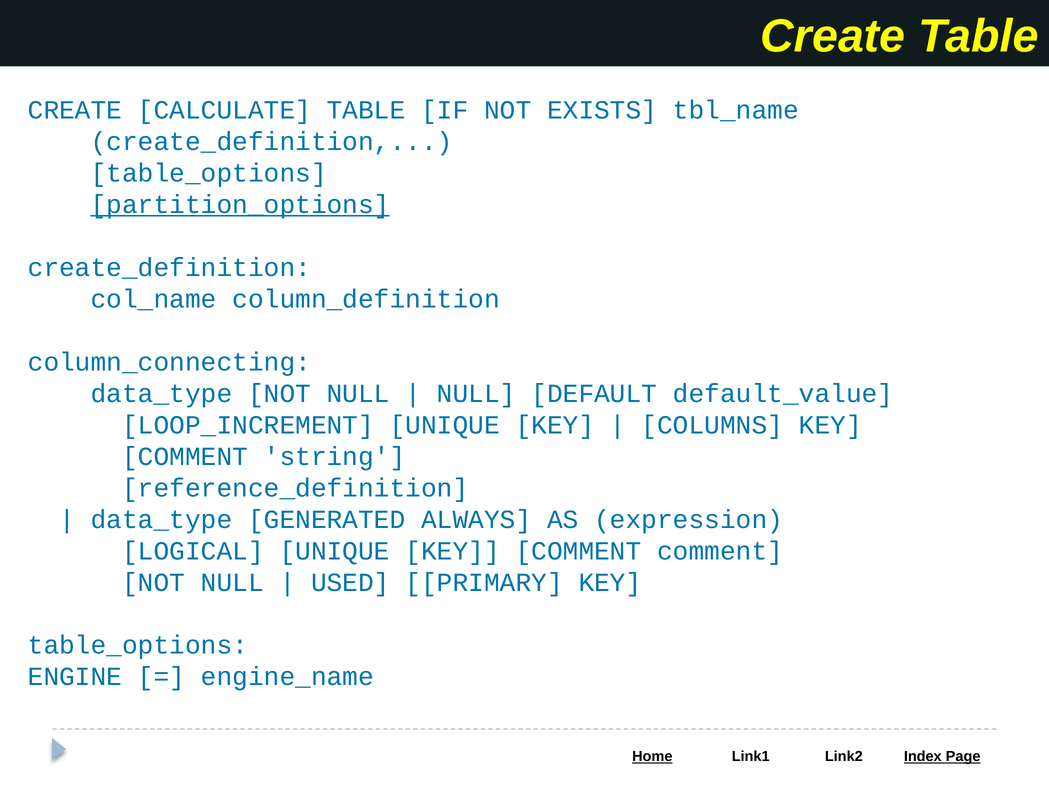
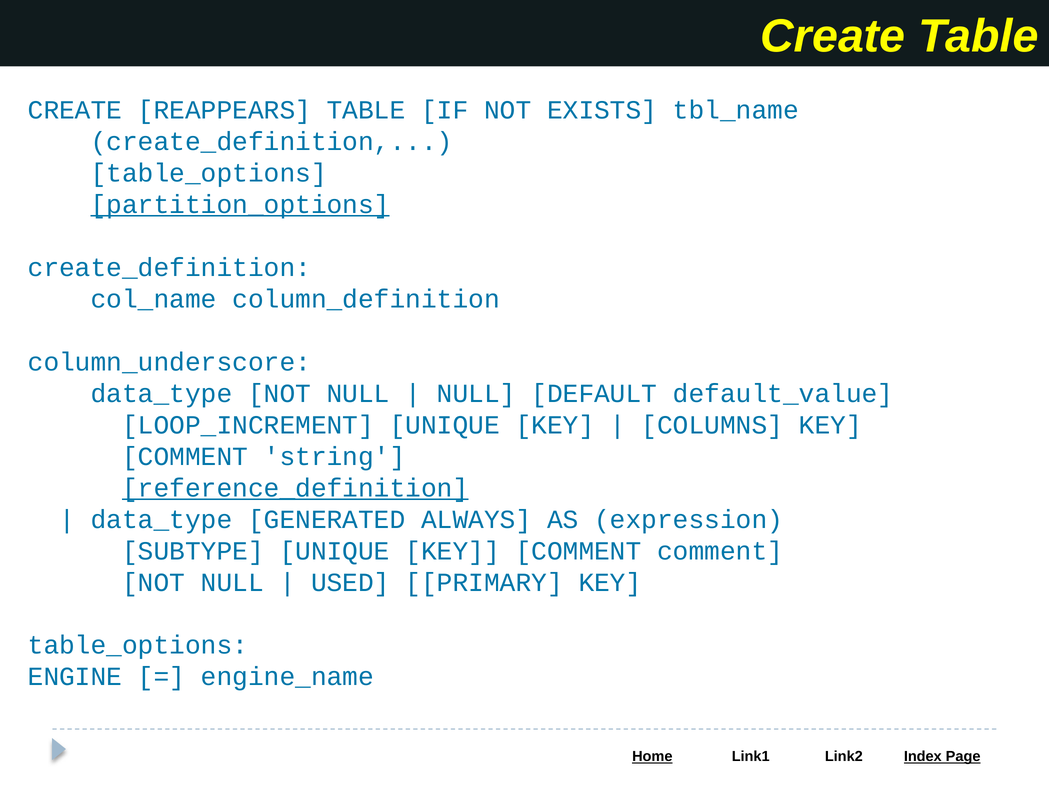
CALCULATE: CALCULATE -> REAPPEARS
column_connecting: column_connecting -> column_underscore
reference_definition underline: none -> present
LOGICAL: LOGICAL -> SUBTYPE
